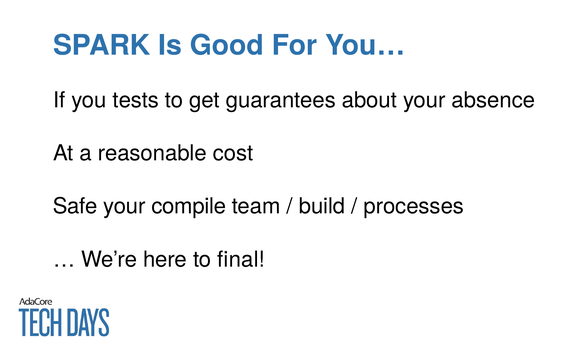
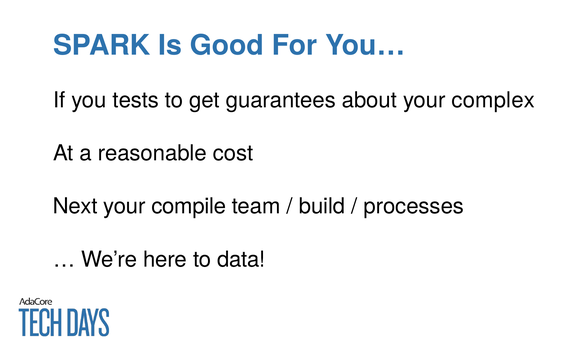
absence: absence -> complex
Safe: Safe -> Next
final: final -> data
